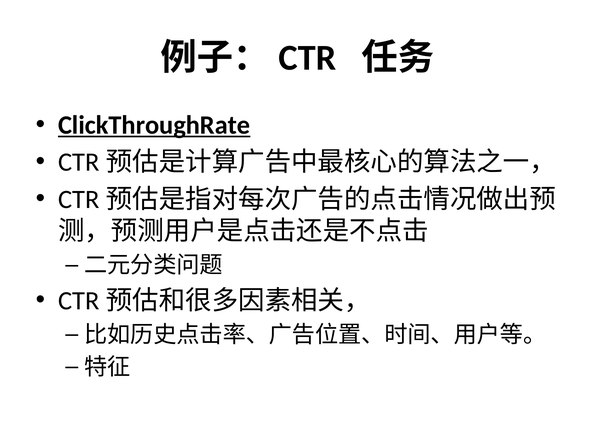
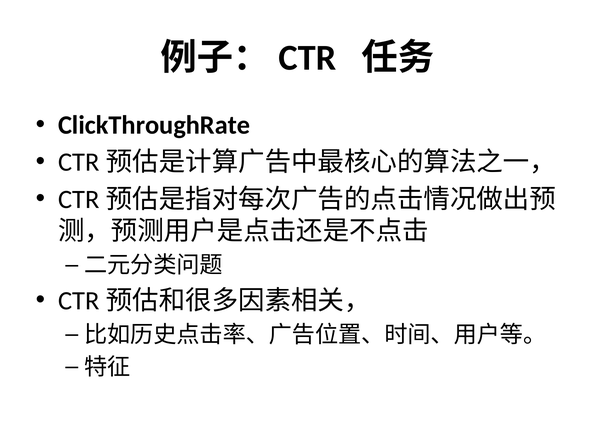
ClickThroughRate underline: present -> none
